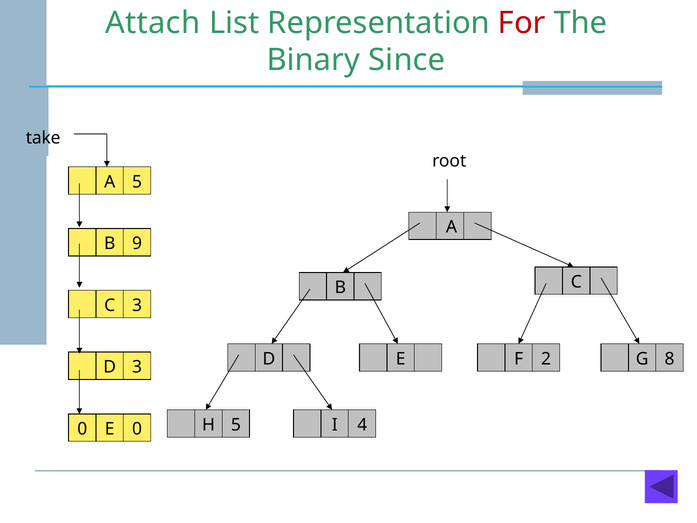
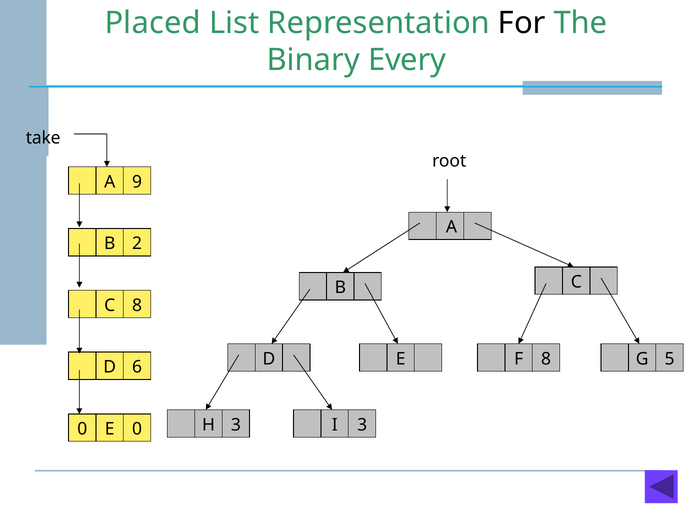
Attach: Attach -> Placed
For colour: red -> black
Since: Since -> Every
A 5: 5 -> 9
9: 9 -> 2
C 3: 3 -> 8
F 2: 2 -> 8
8: 8 -> 5
D 3: 3 -> 6
H 5: 5 -> 3
I 4: 4 -> 3
